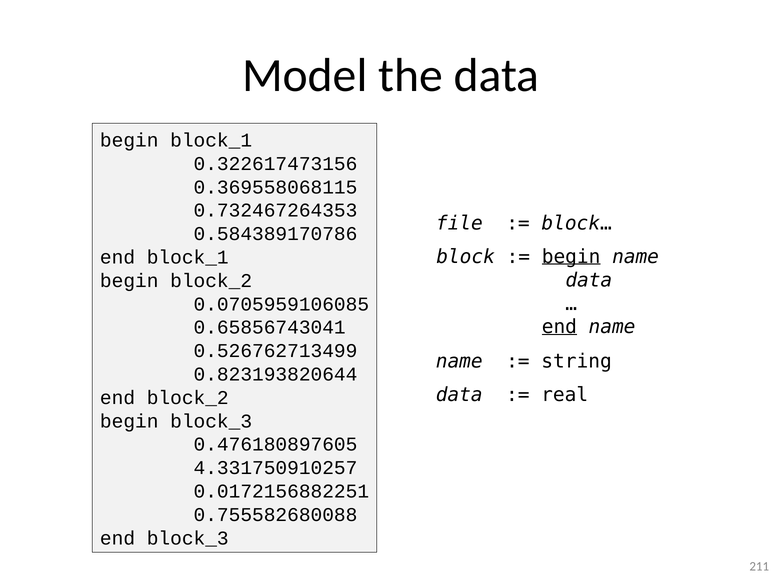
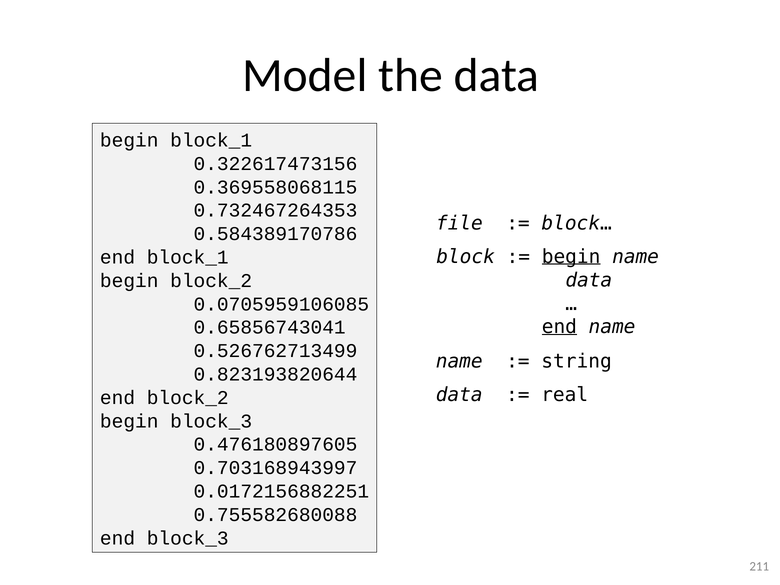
4.331750910257: 4.331750910257 -> 0.703168943997
